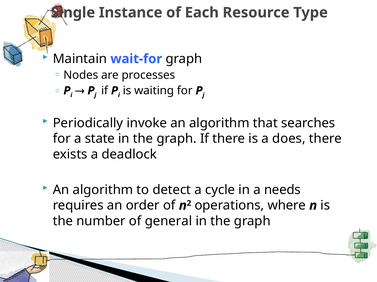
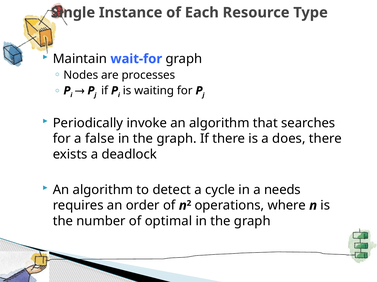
state: state -> false
general: general -> optimal
